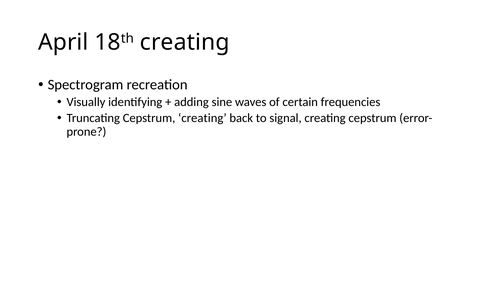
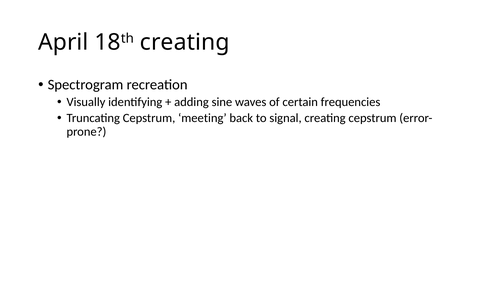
Cepstrum creating: creating -> meeting
